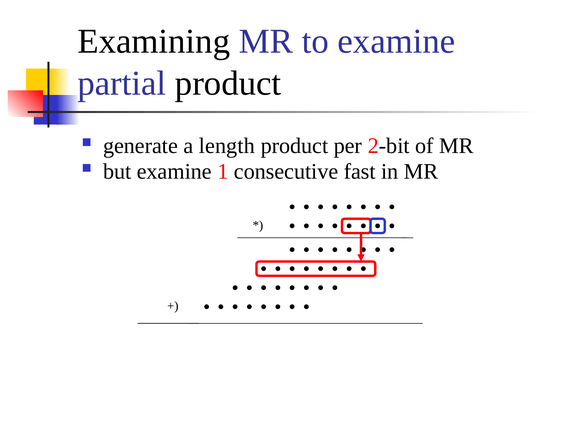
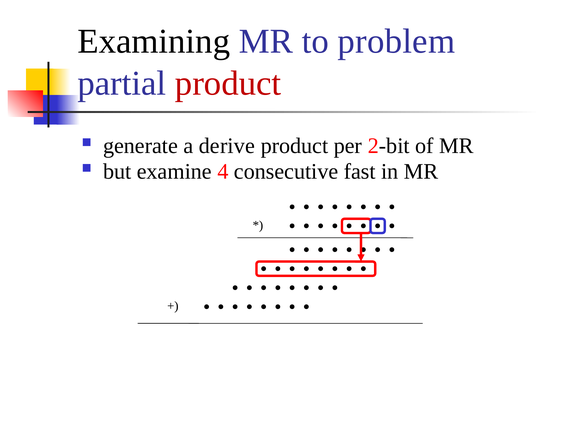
to examine: examine -> problem
product at (228, 83) colour: black -> red
length: length -> derive
1: 1 -> 4
